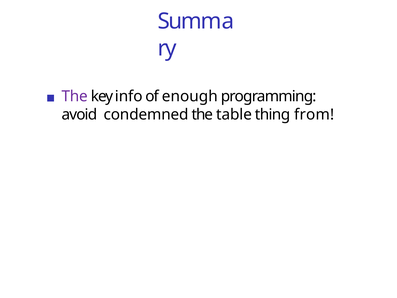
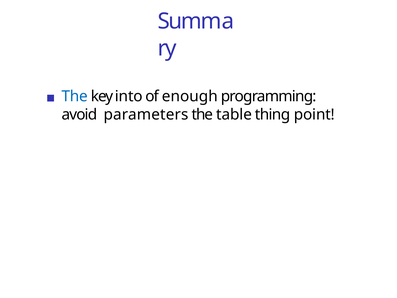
The at (75, 96) colour: purple -> blue
info: info -> into
condemned: condemned -> parameters
from: from -> point
